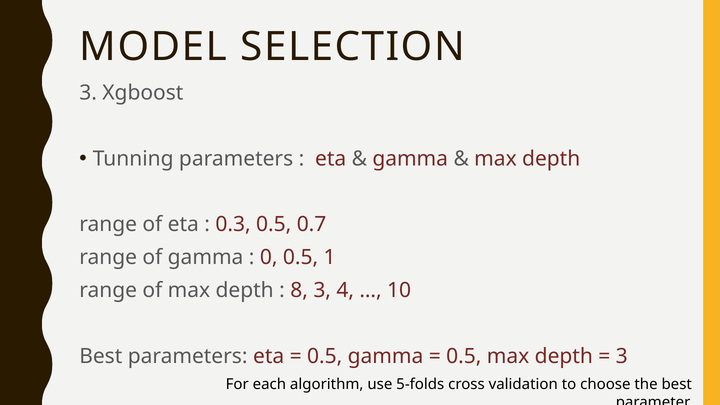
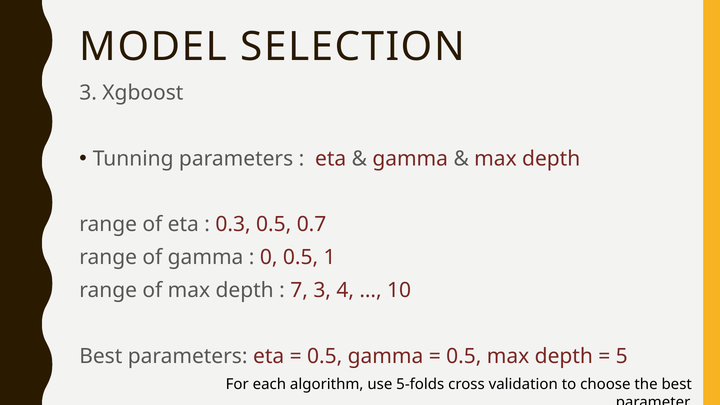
8: 8 -> 7
3 at (622, 356): 3 -> 5
